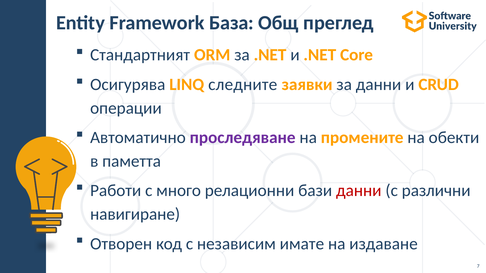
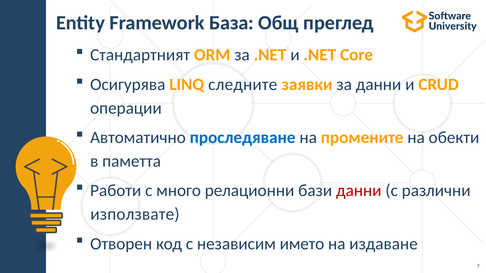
проследяване colour: purple -> blue
навигиране: навигиране -> използвате
имате: имате -> името
